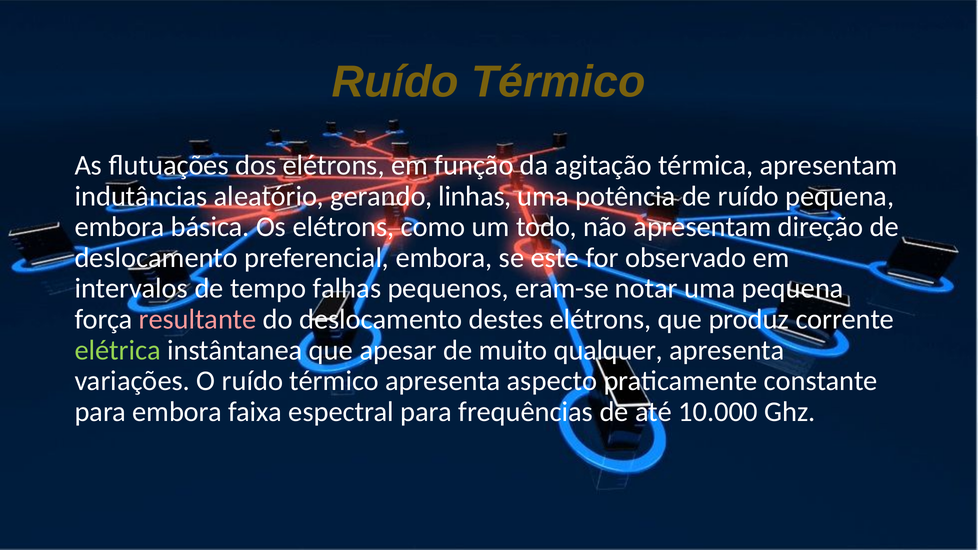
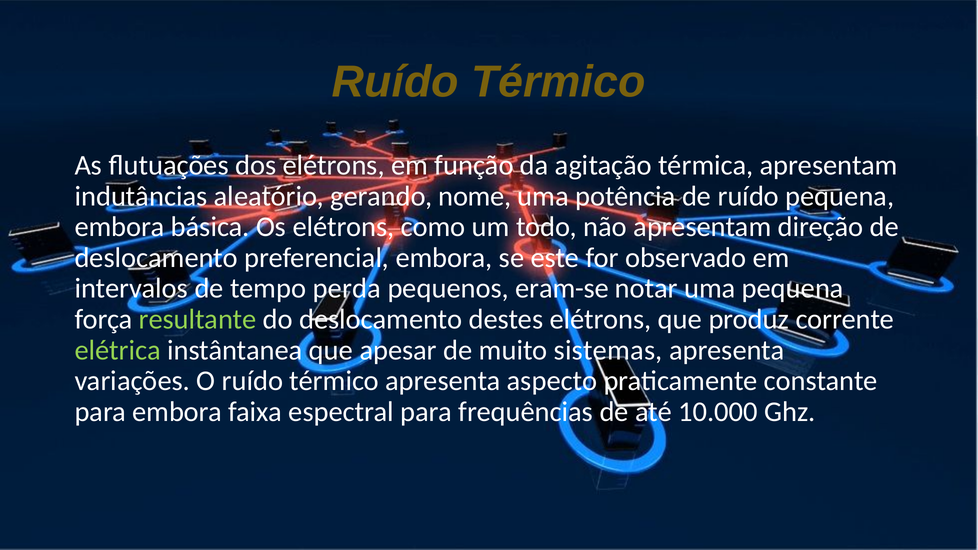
linhas: linhas -> nome
falhas: falhas -> perda
resultante colour: pink -> light green
qualquer: qualquer -> sistemas
